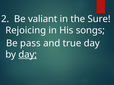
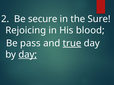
valiant: valiant -> secure
songs: songs -> blood
true underline: none -> present
